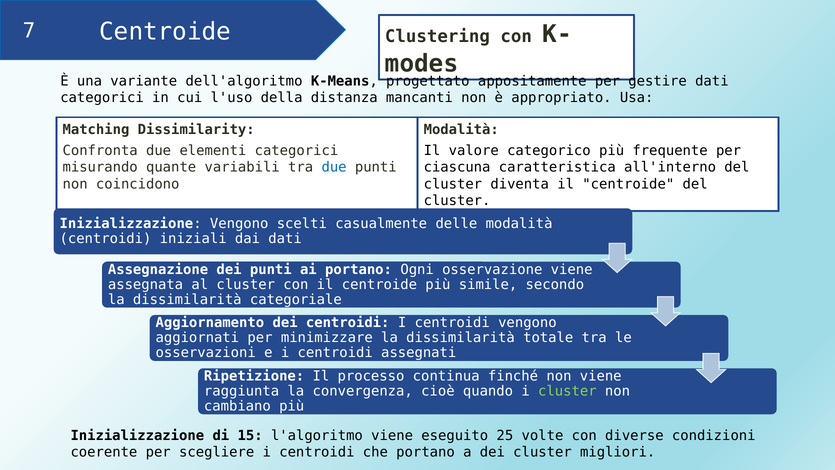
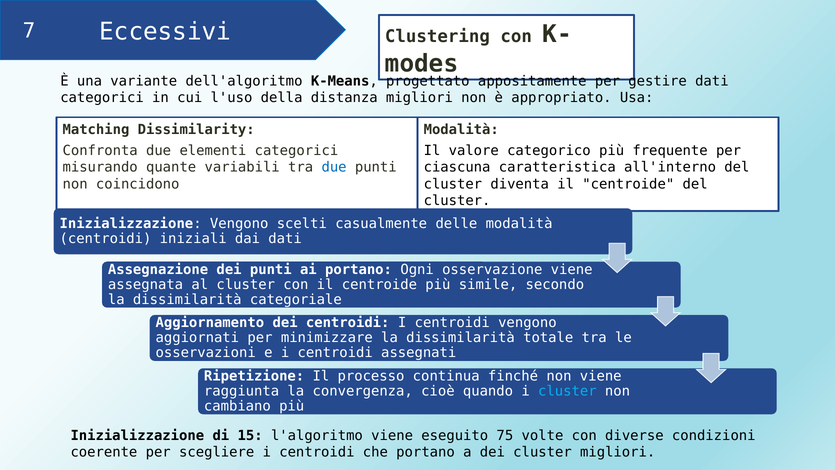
Centroide at (165, 31): Centroide -> Eccessivi
distanza mancanti: mancanti -> migliori
cluster at (567, 391) colour: light green -> light blue
25: 25 -> 75
